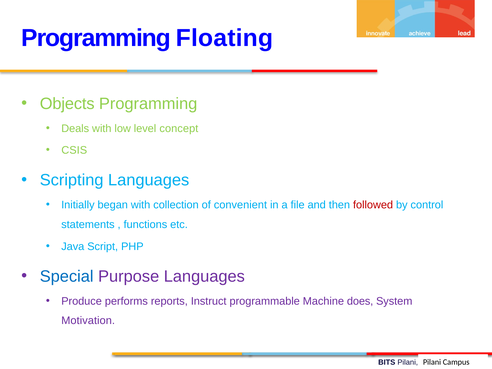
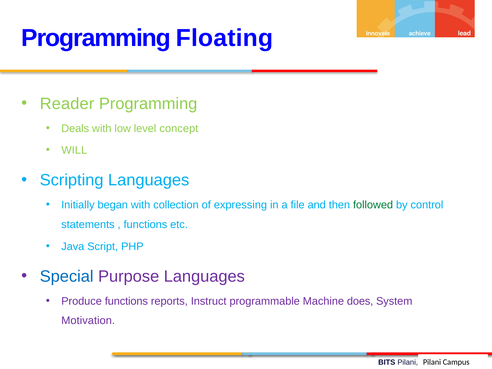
Objects: Objects -> Reader
CSIS: CSIS -> WILL
convenient: convenient -> expressing
followed colour: red -> green
Produce performs: performs -> functions
